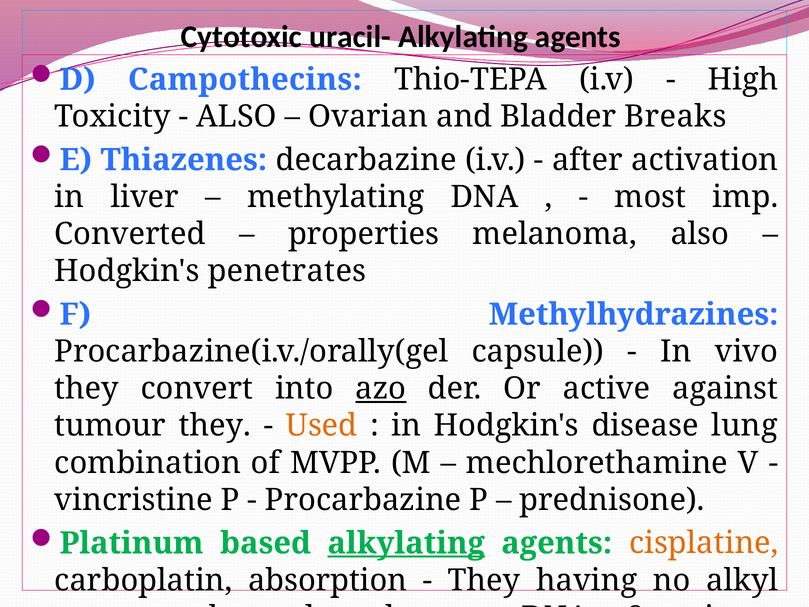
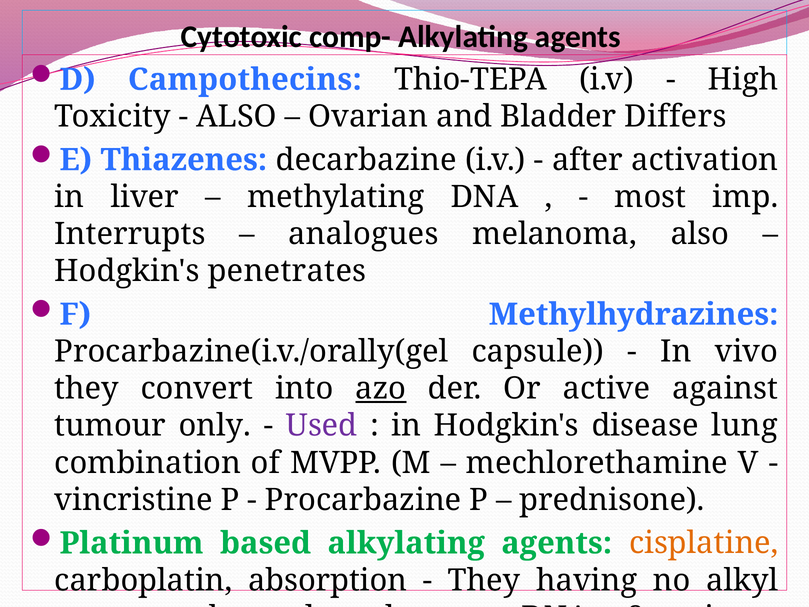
uracil-: uracil- -> comp-
Breaks: Breaks -> Differs
Converted: Converted -> Interrupts
properties: properties -> analogues
tumour they: they -> only
Used colour: orange -> purple
alkylating at (406, 543) underline: present -> none
